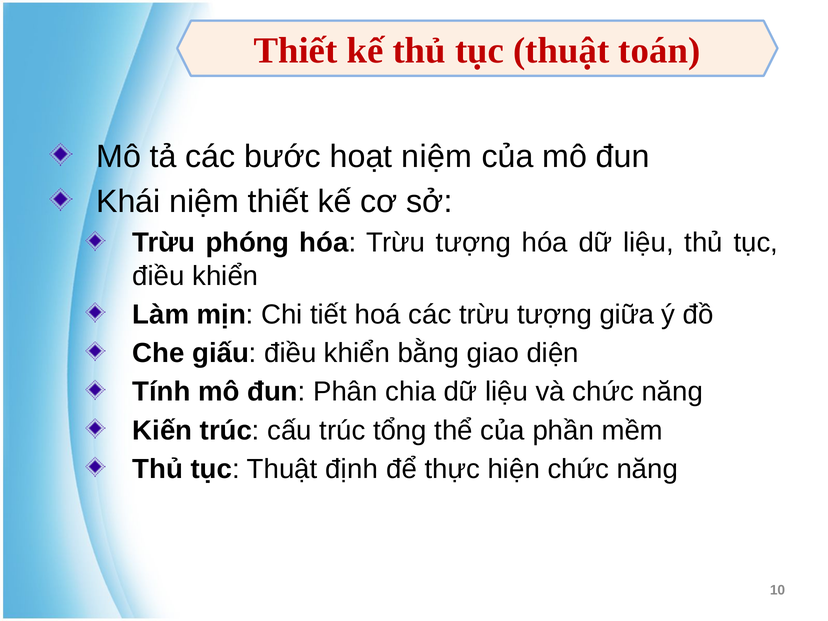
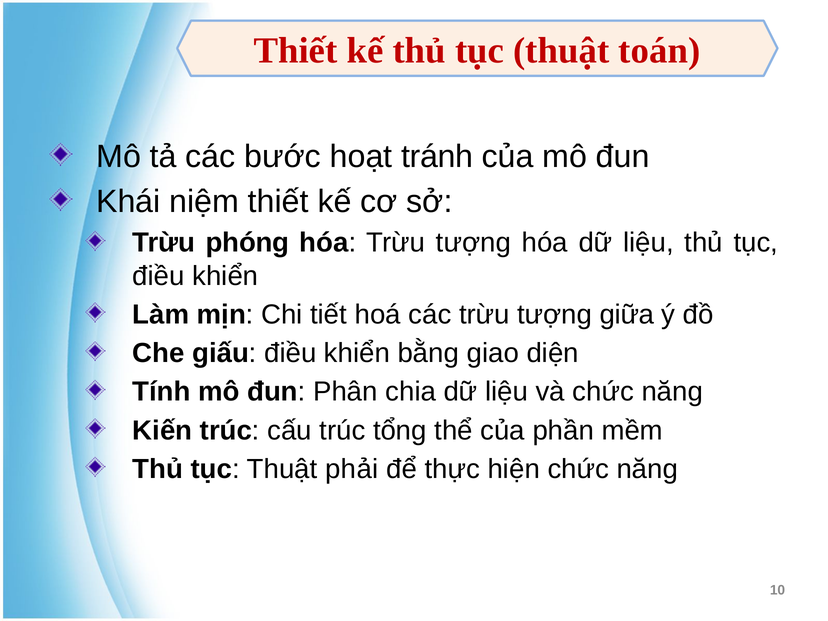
hoạt niệm: niệm -> tránh
định: định -> phải
